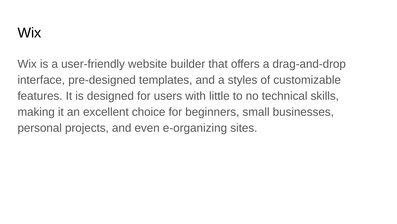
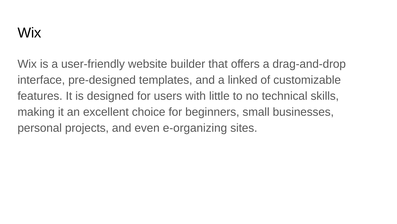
styles: styles -> linked
